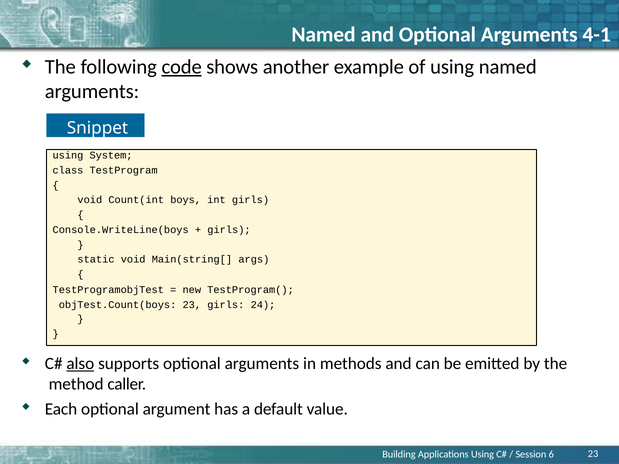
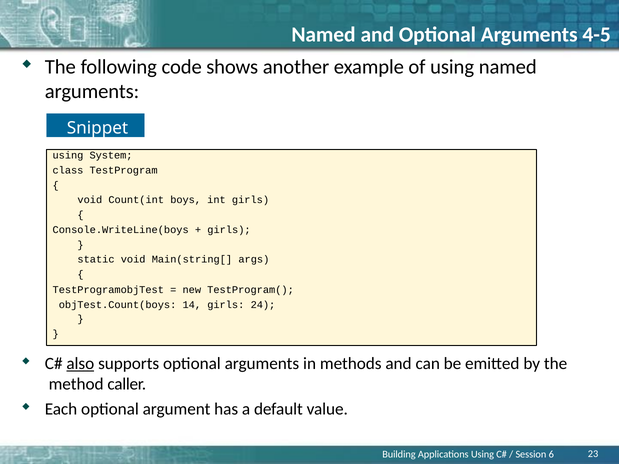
4-1: 4-1 -> 4-5
code underline: present -> none
objTest.Count(boys 23: 23 -> 14
